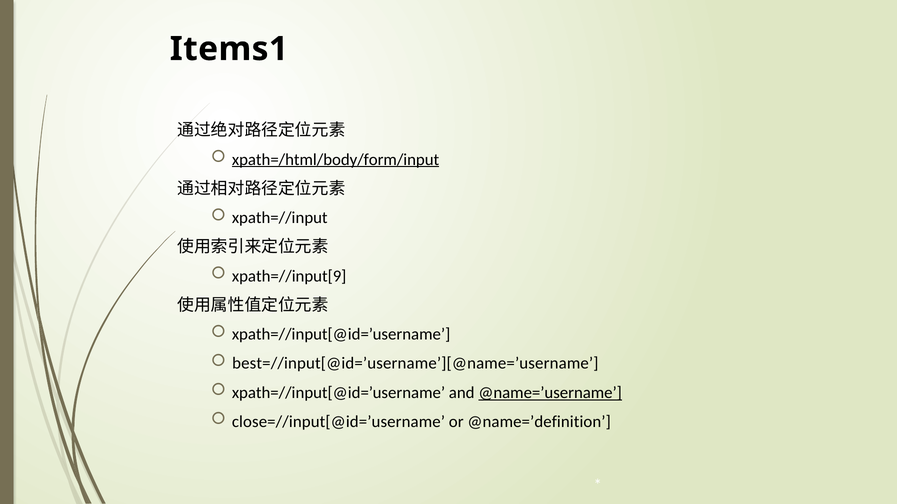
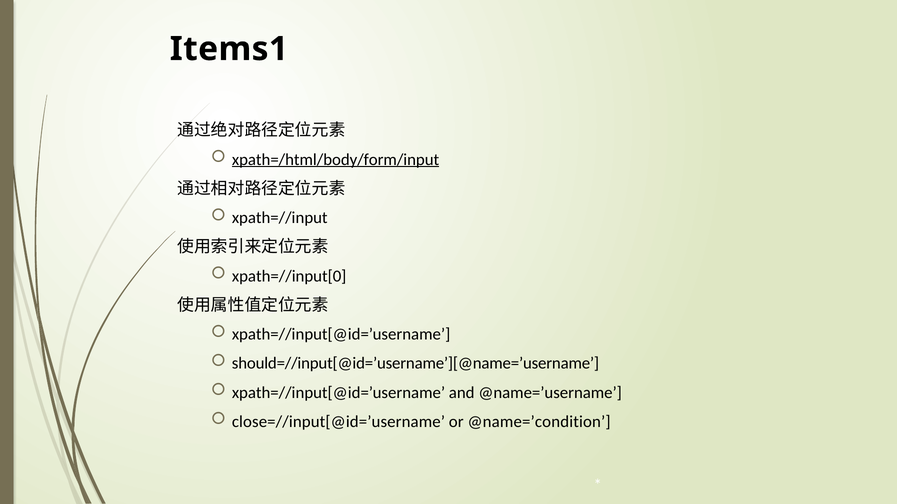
xpath=//input[9: xpath=//input[9 -> xpath=//input[0
best=//input[@id=’username’][@name=’username: best=//input[@id=’username’][@name=’username -> should=//input[@id=’username’][@name=’username
@name=’username underline: present -> none
@name=’definition: @name=’definition -> @name=’condition
